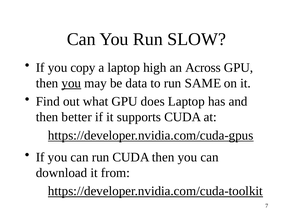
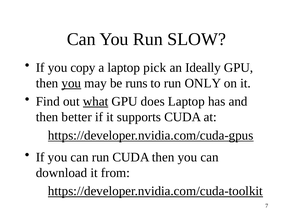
high: high -> pick
Across: Across -> Ideally
data: data -> runs
SAME: SAME -> ONLY
what underline: none -> present
